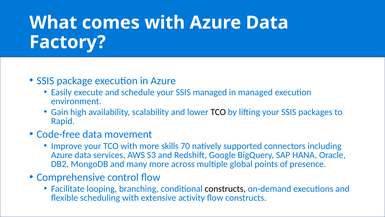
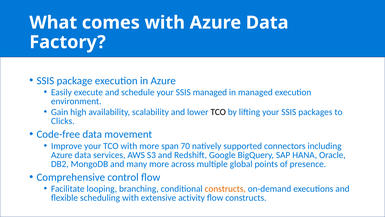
Rapid: Rapid -> Clicks
skills: skills -> span
constructs at (225, 189) colour: black -> orange
